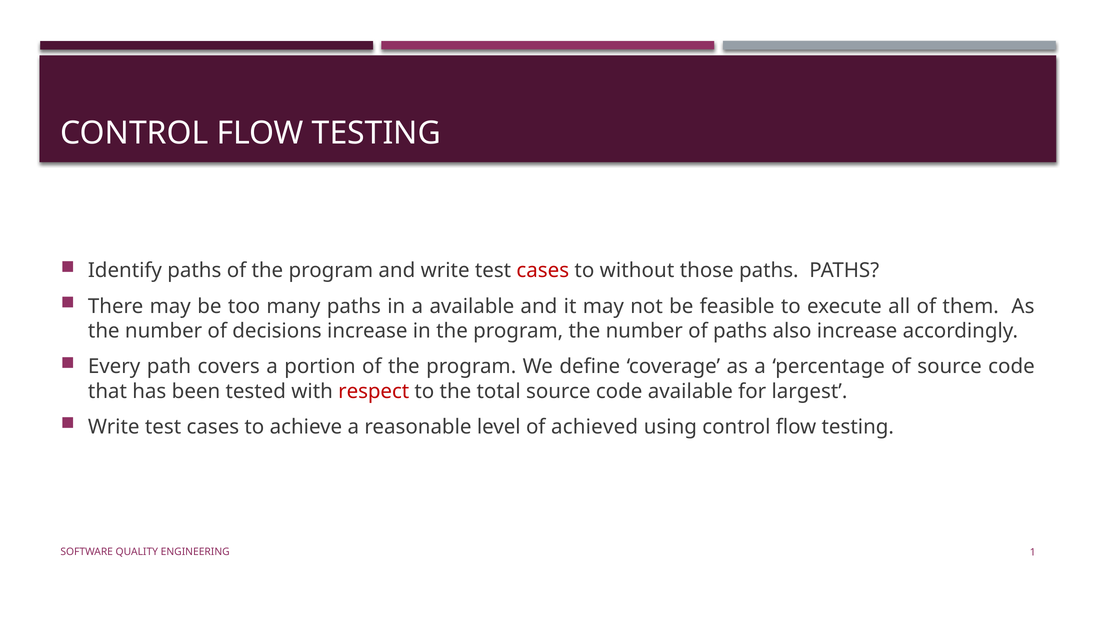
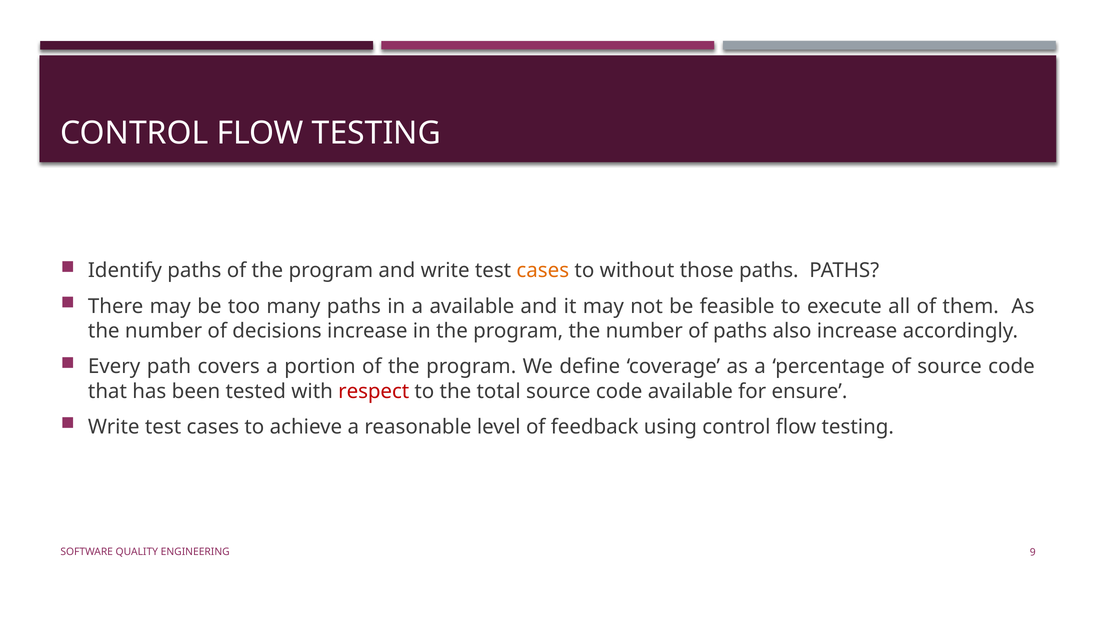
cases at (543, 270) colour: red -> orange
largest: largest -> ensure
achieved: achieved -> feedback
1: 1 -> 9
